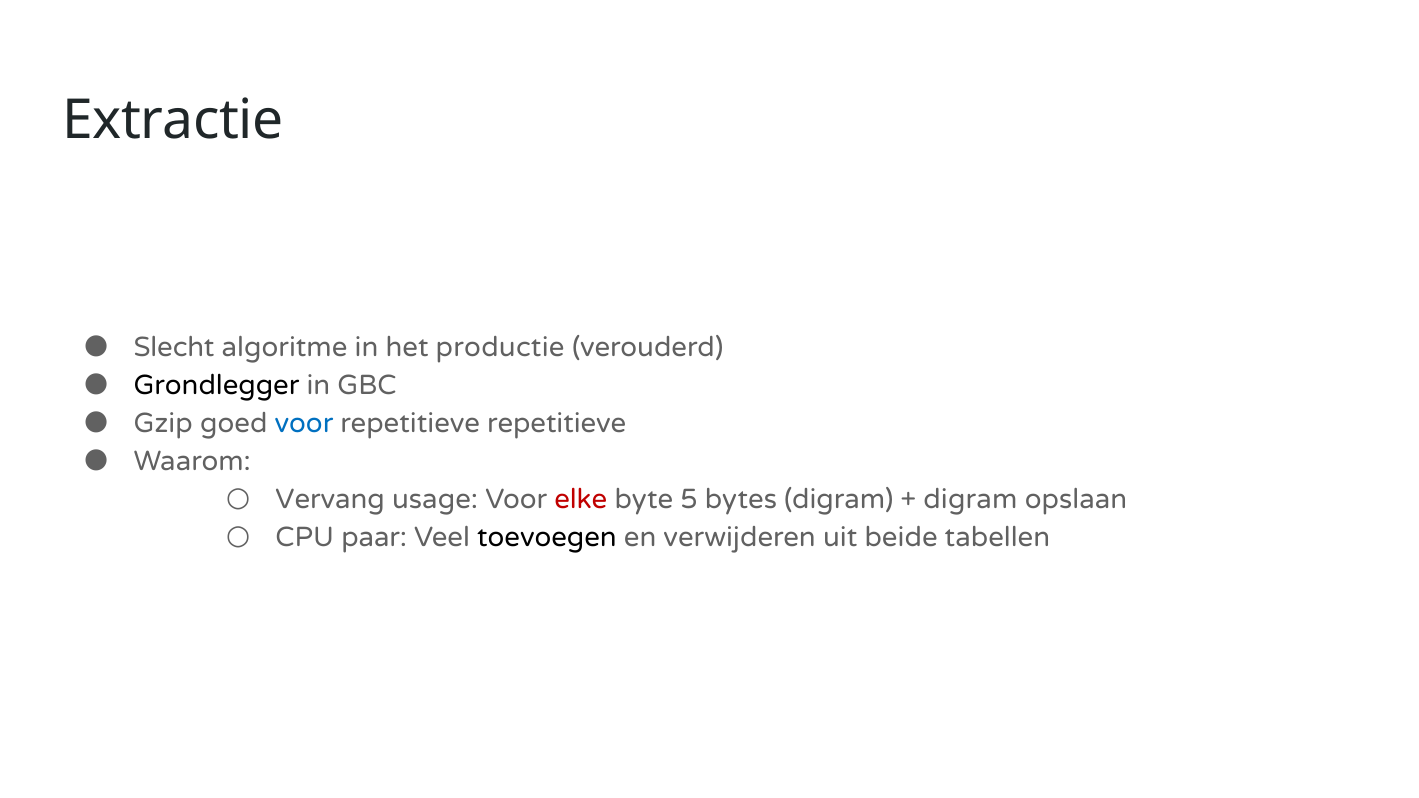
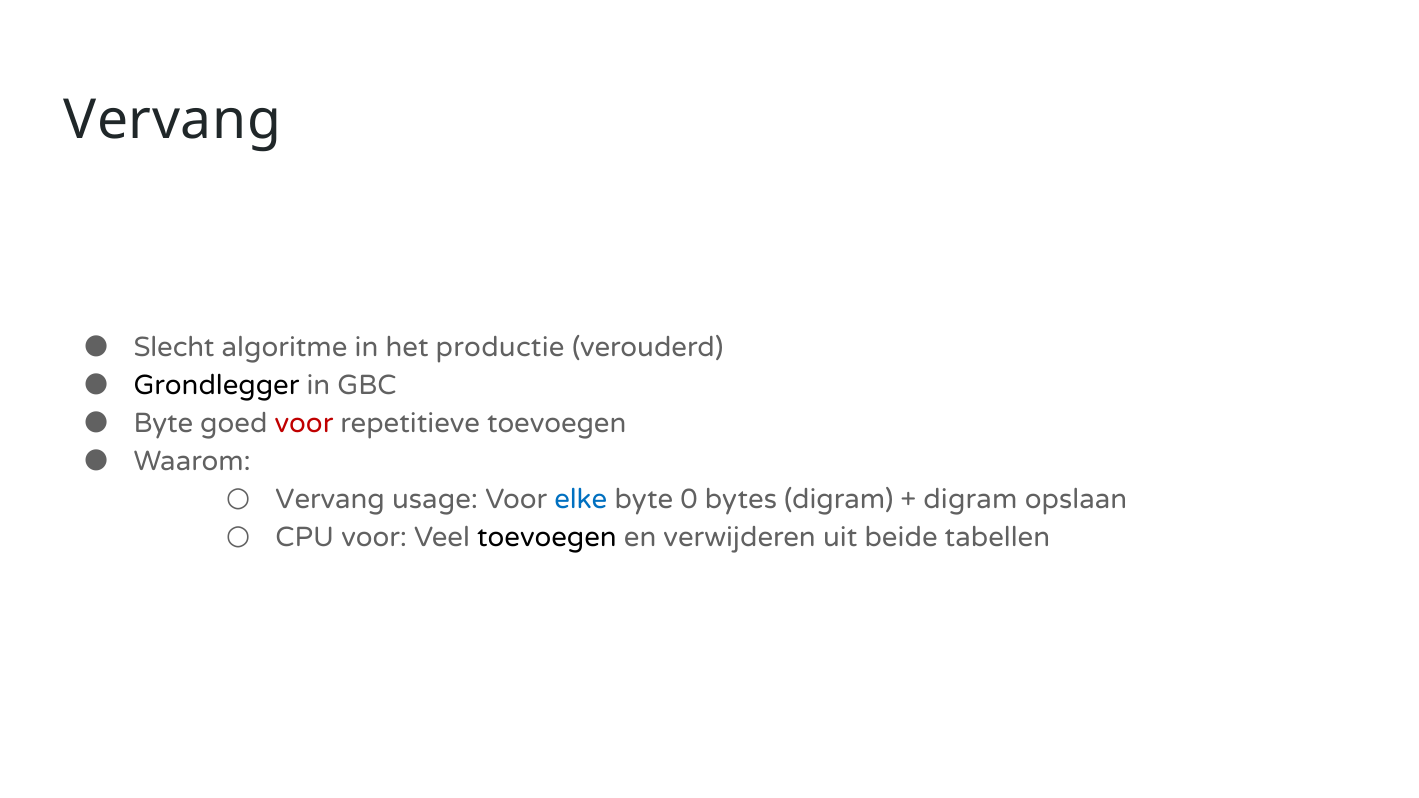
Extractie at (173, 120): Extractie -> Vervang
Gzip at (163, 423): Gzip -> Byte
voor at (304, 423) colour: blue -> red
repetitieve repetitieve: repetitieve -> toevoegen
elke colour: red -> blue
byte 5: 5 -> 0
CPU paar: paar -> voor
